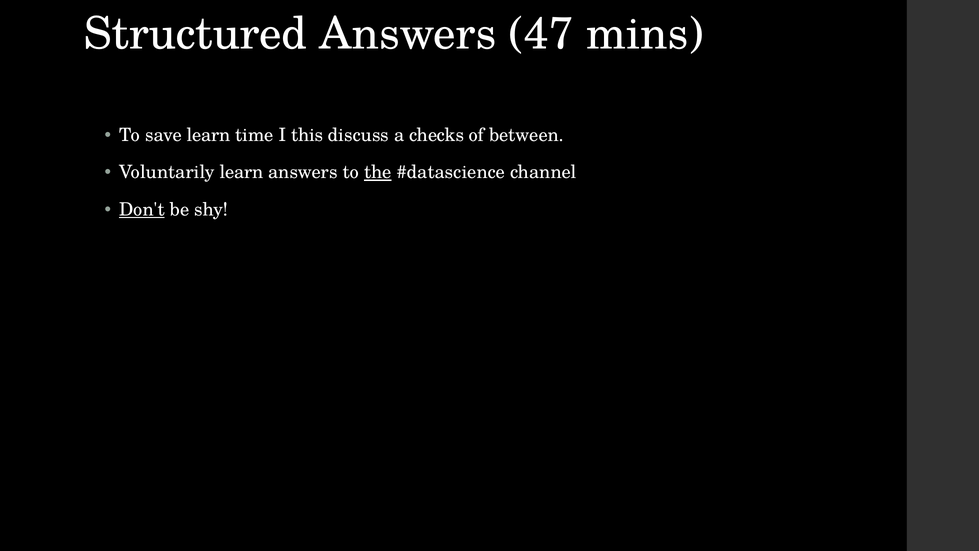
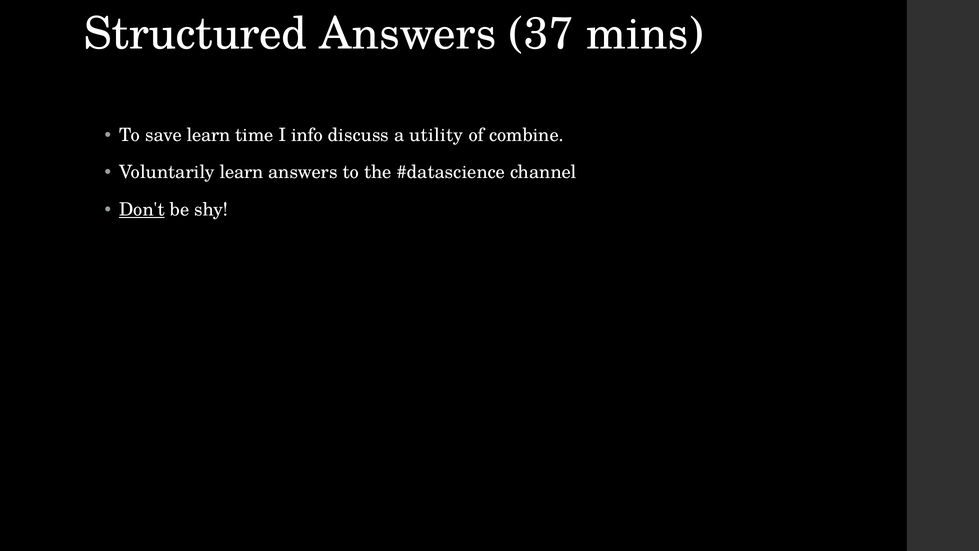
47: 47 -> 37
this: this -> info
checks: checks -> utility
between: between -> combine
the underline: present -> none
